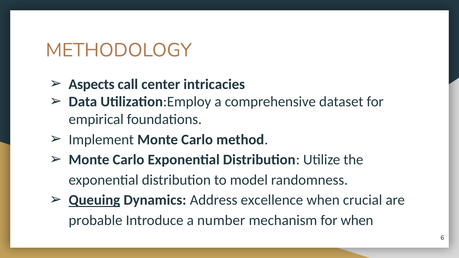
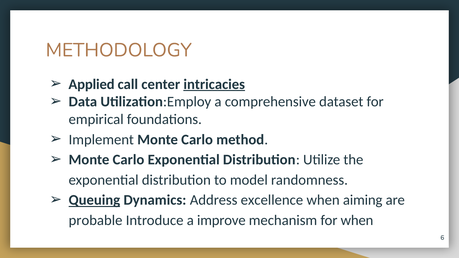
Aspects: Aspects -> Applied
intricacies underline: none -> present
crucial: crucial -> aiming
number: number -> improve
